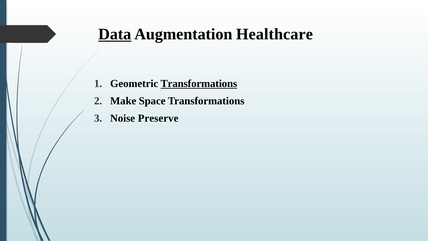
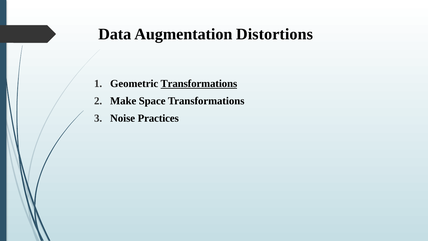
Data underline: present -> none
Healthcare: Healthcare -> Distortions
Preserve: Preserve -> Practices
